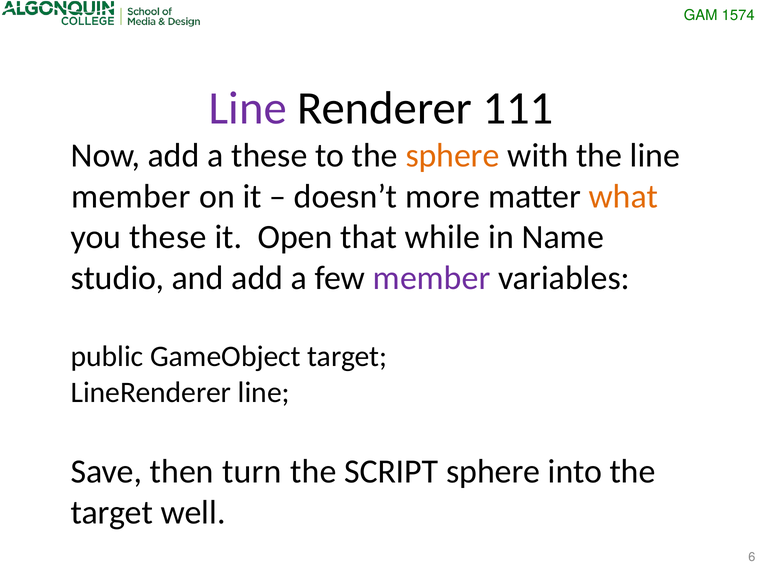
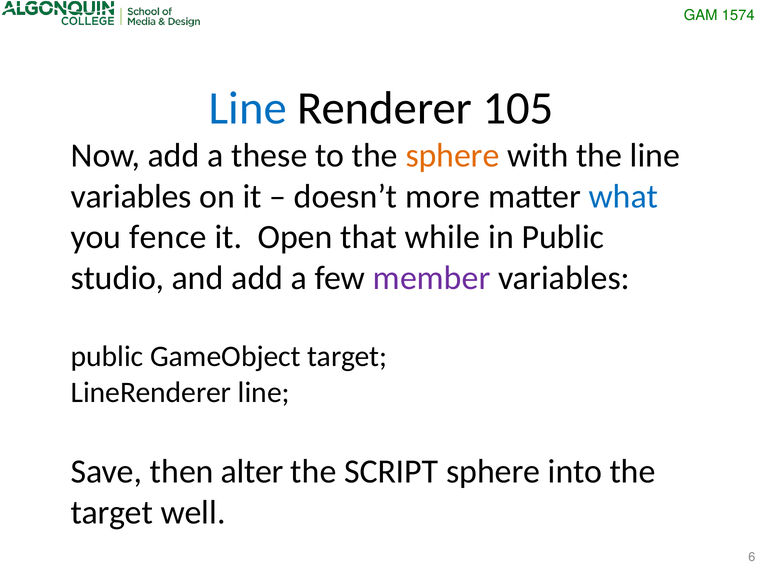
Line at (248, 108) colour: purple -> blue
111: 111 -> 105
member at (131, 196): member -> variables
what colour: orange -> blue
you these: these -> fence
in Name: Name -> Public
turn: turn -> alter
